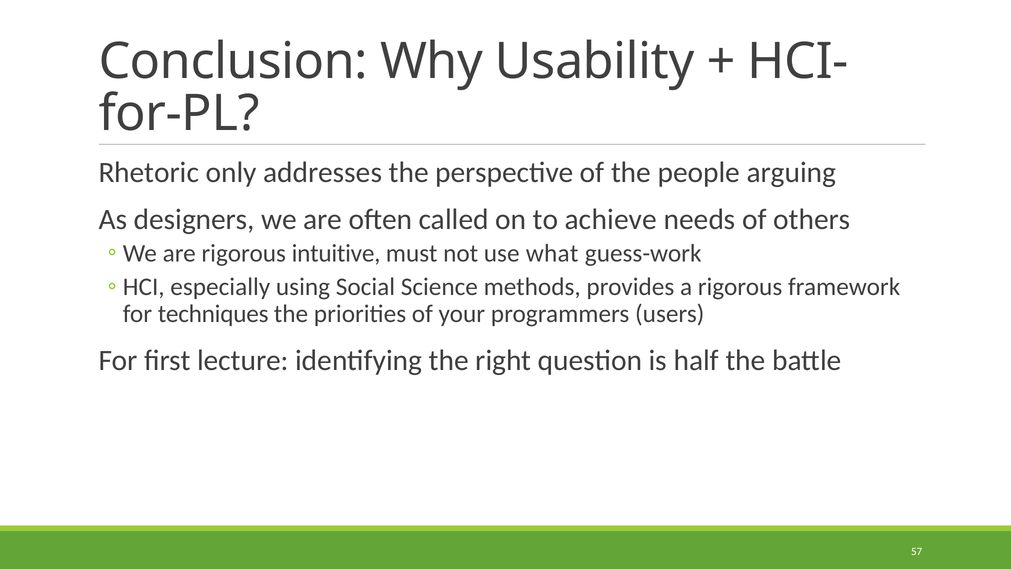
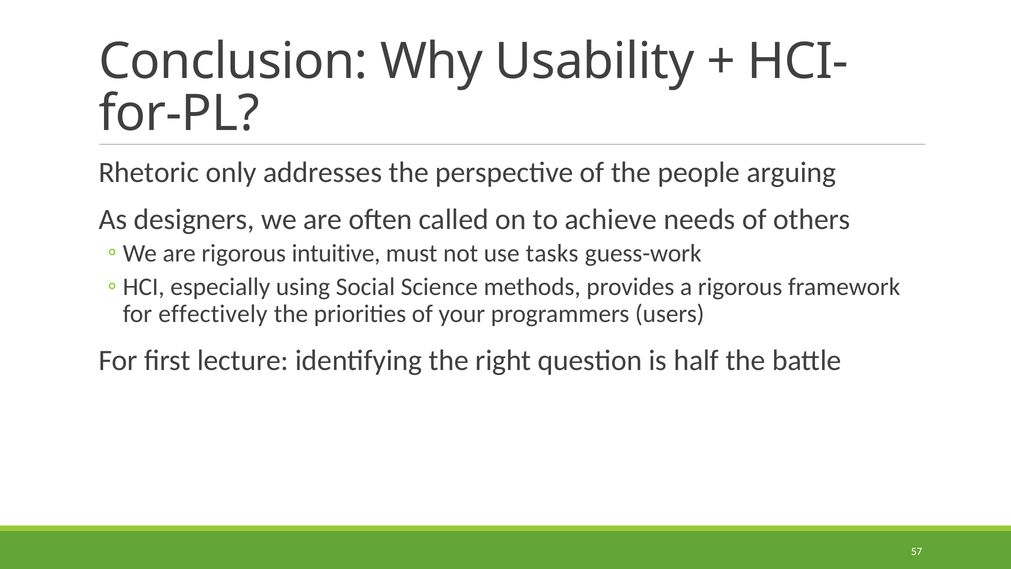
what: what -> tasks
techniques: techniques -> effectively
